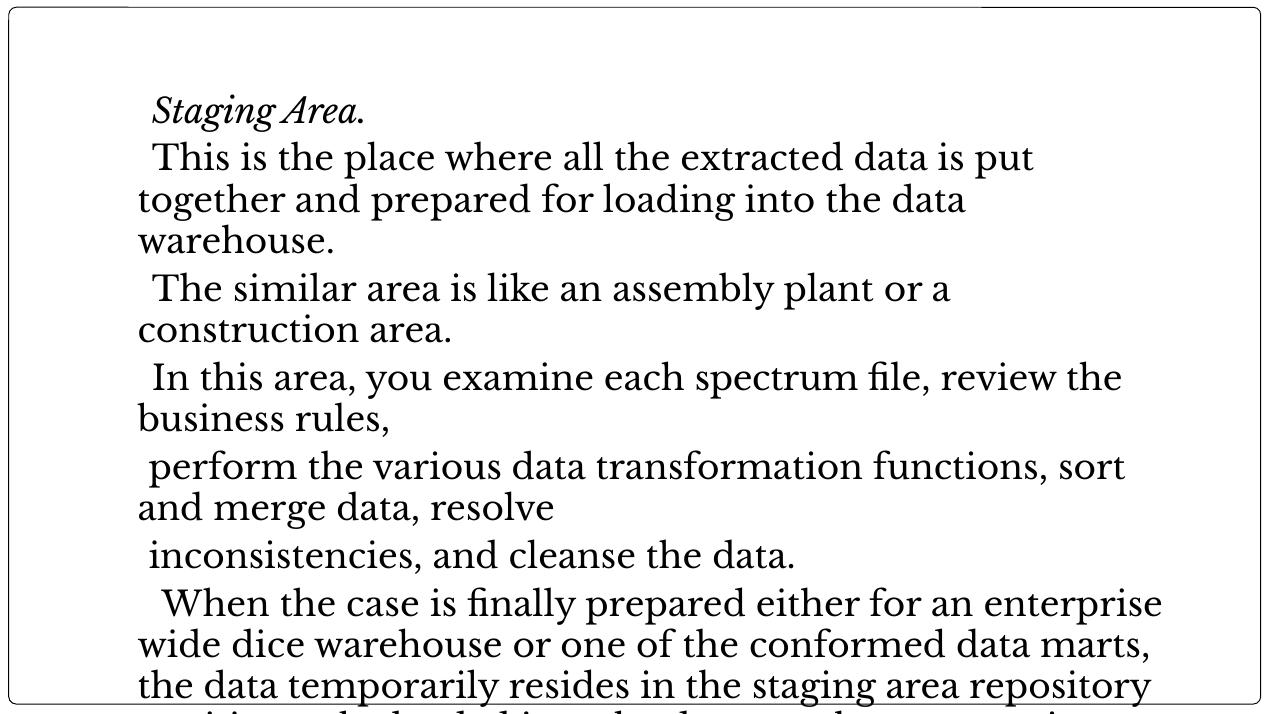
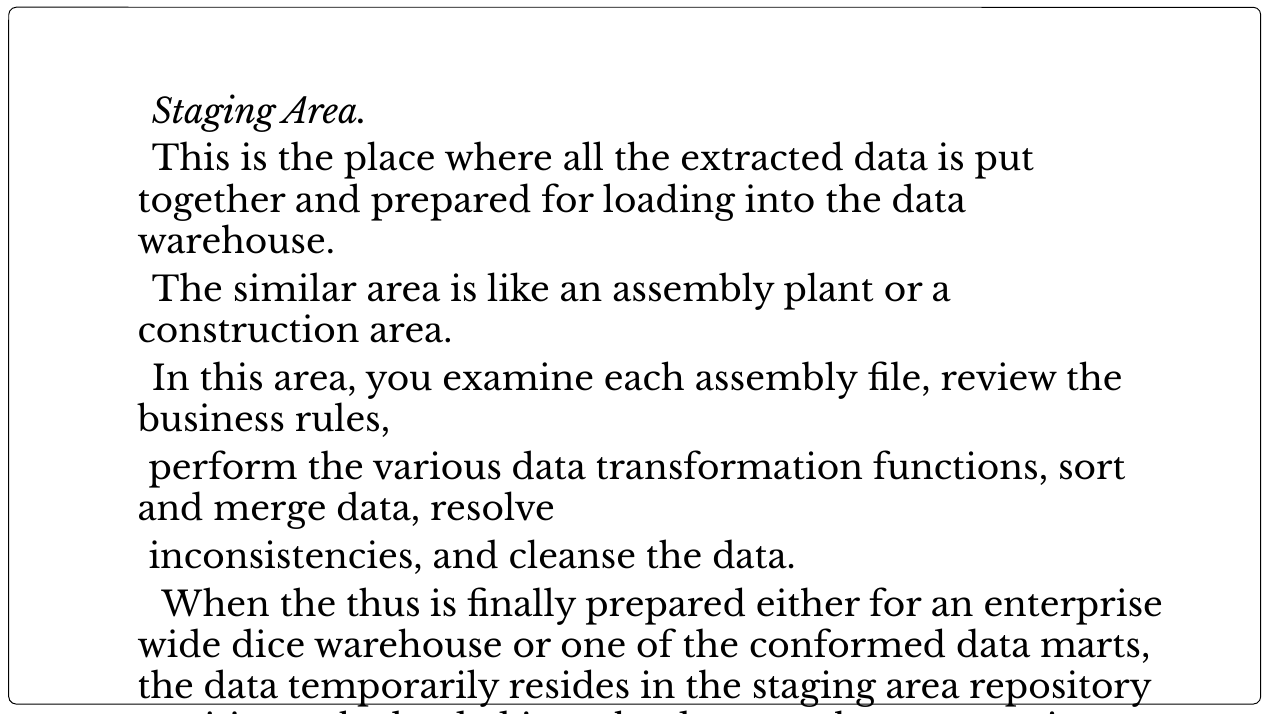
each spectrum: spectrum -> assembly
case: case -> thus
